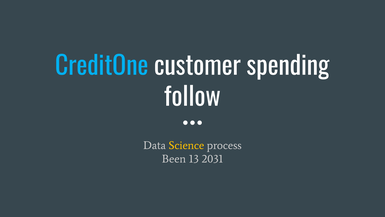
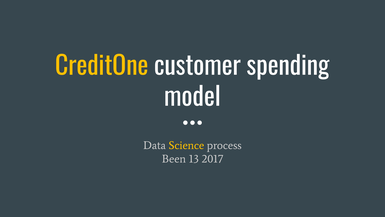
CreditOne colour: light blue -> yellow
follow: follow -> model
2031: 2031 -> 2017
